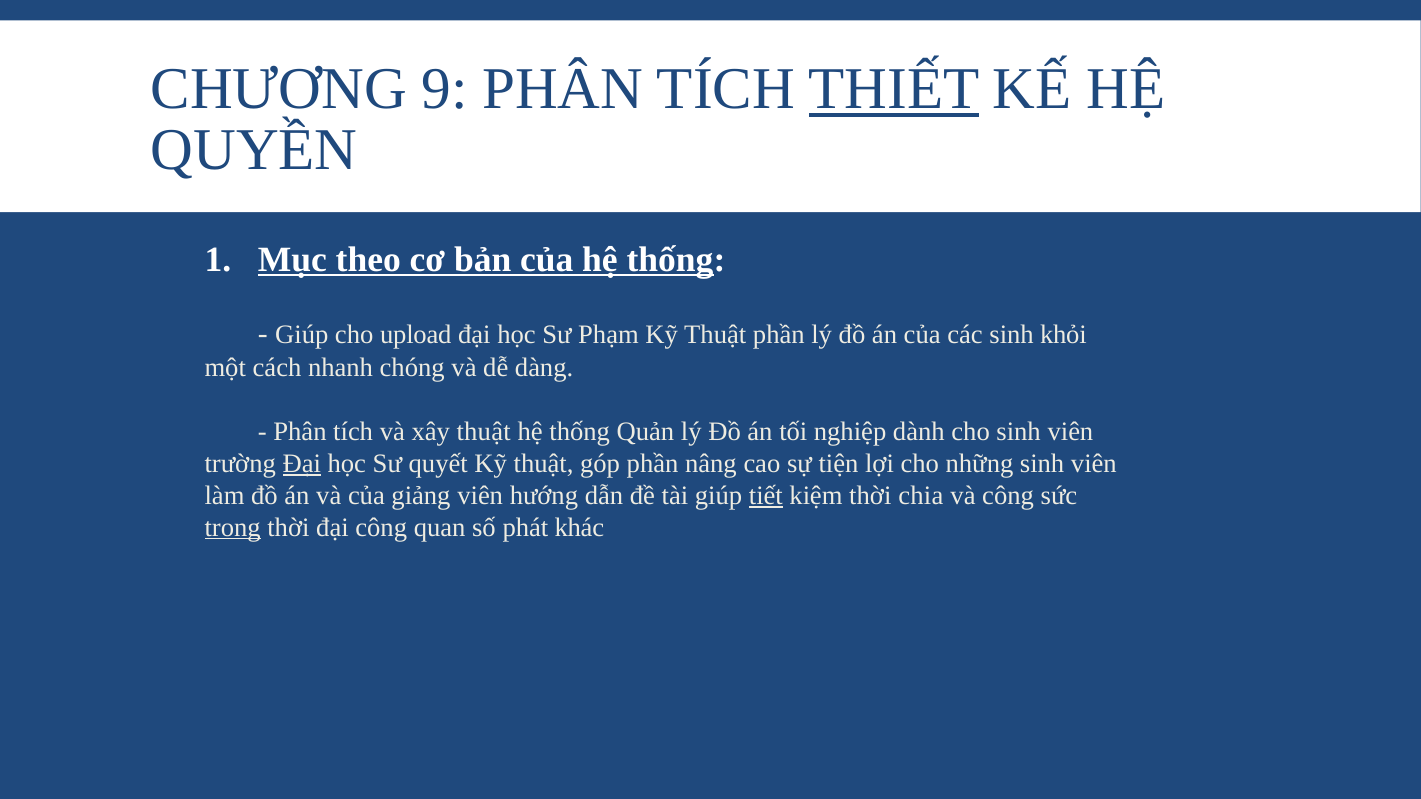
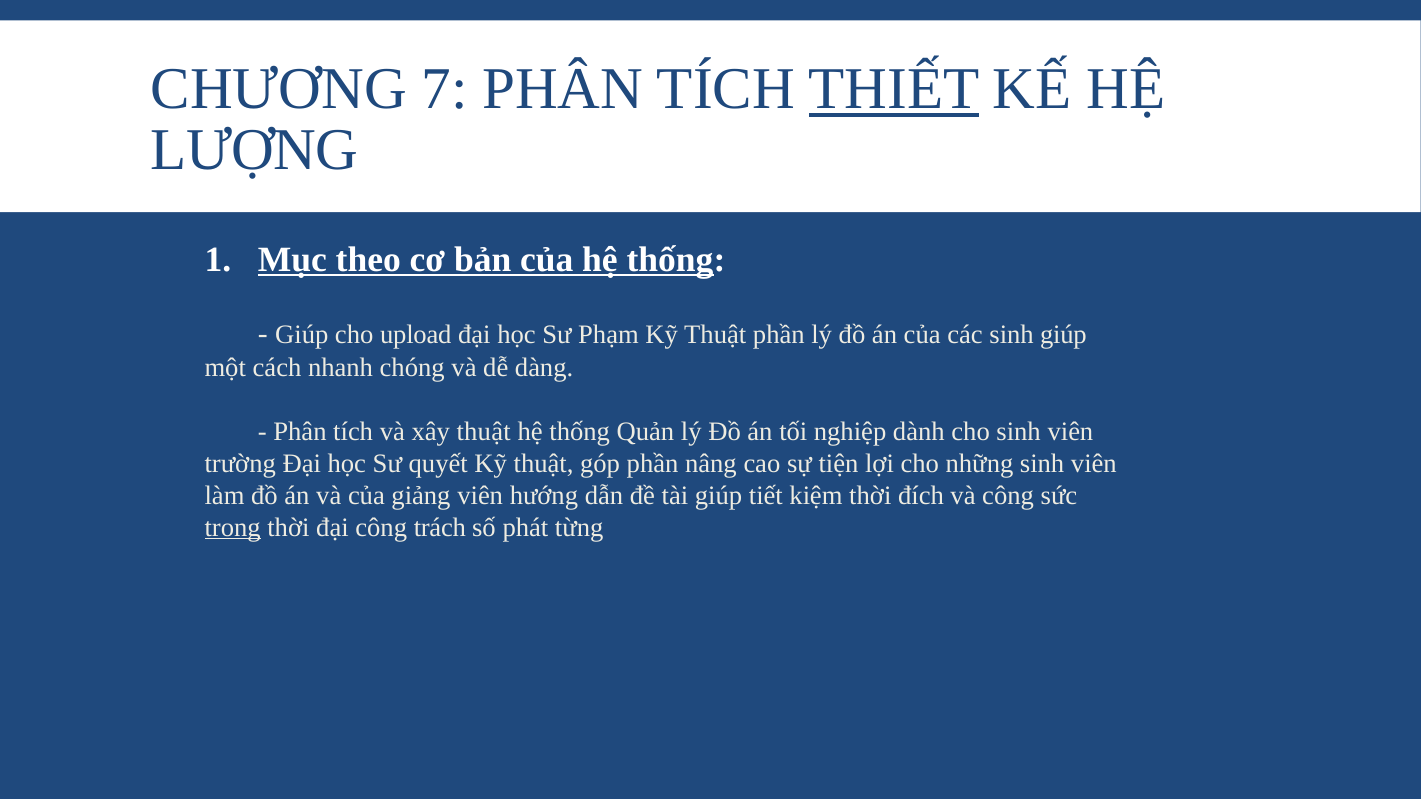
9: 9 -> 7
QUYỀN: QUYỀN -> LƯỢNG
sinh khỏi: khỏi -> giúp
Đại at (302, 463) underline: present -> none
tiết underline: present -> none
chia: chia -> đích
quan: quan -> trách
khác: khác -> từng
